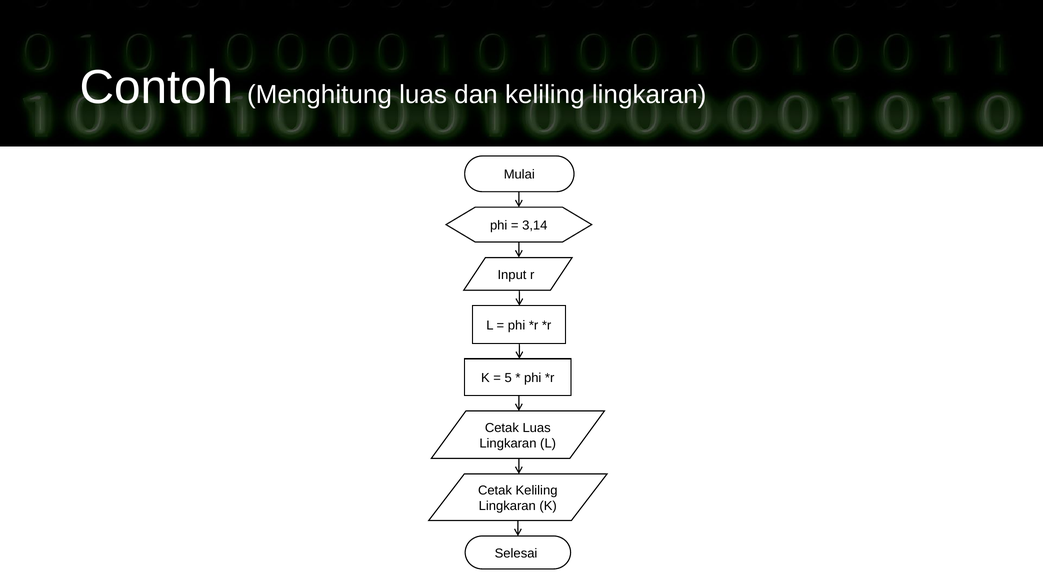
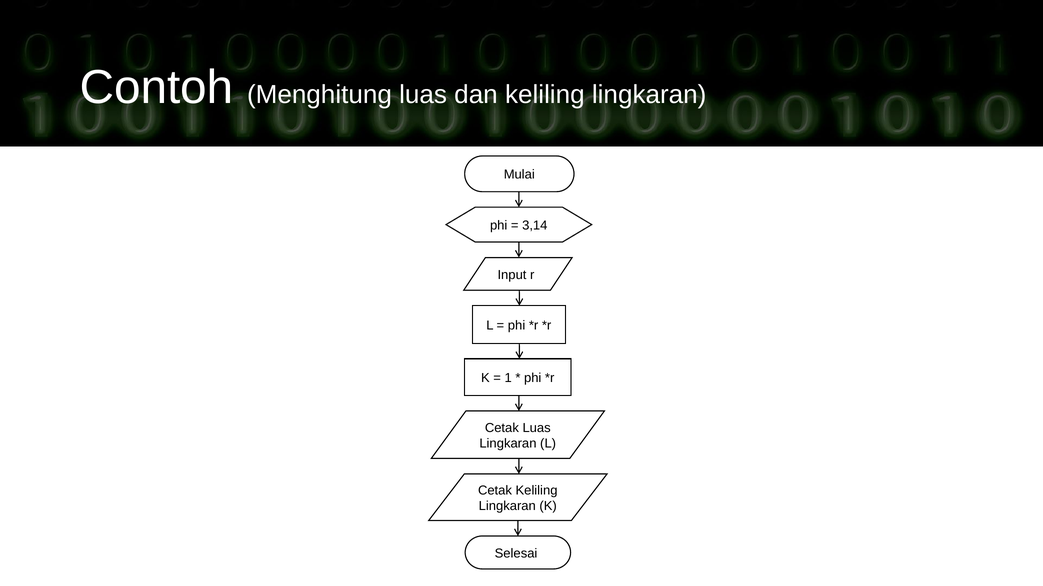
5: 5 -> 1
